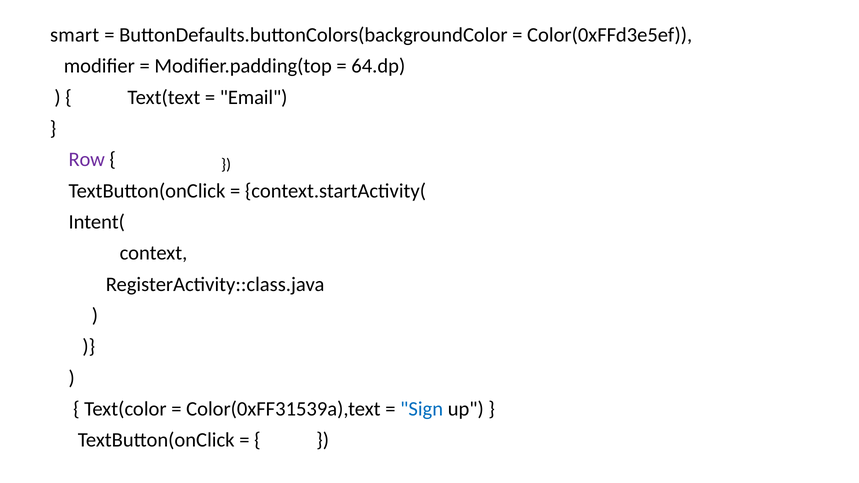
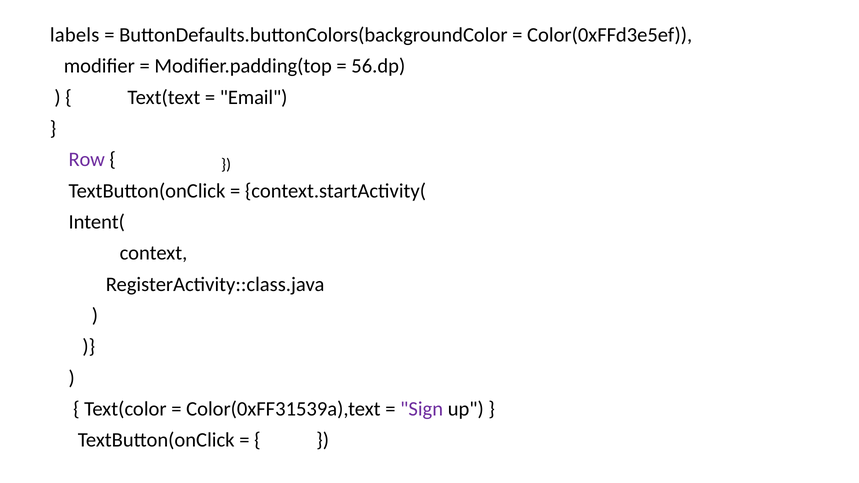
smart: smart -> labels
64.dp: 64.dp -> 56.dp
Sign colour: blue -> purple
